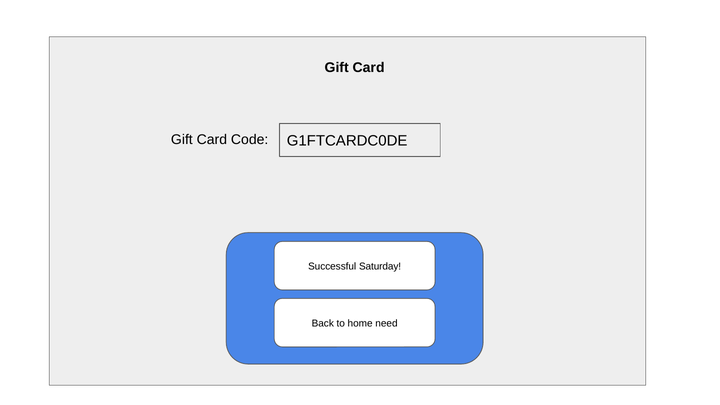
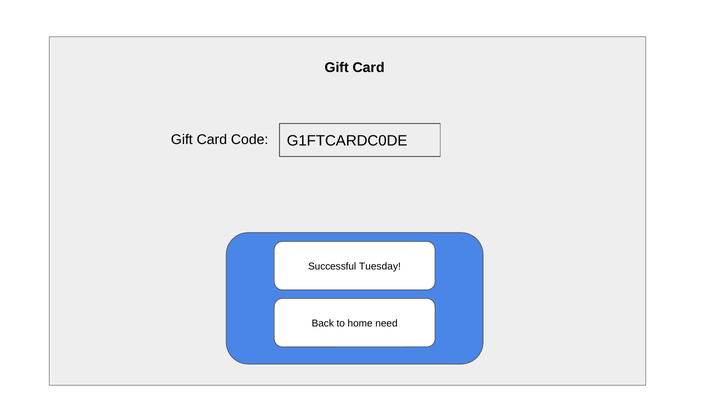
Saturday: Saturday -> Tuesday
